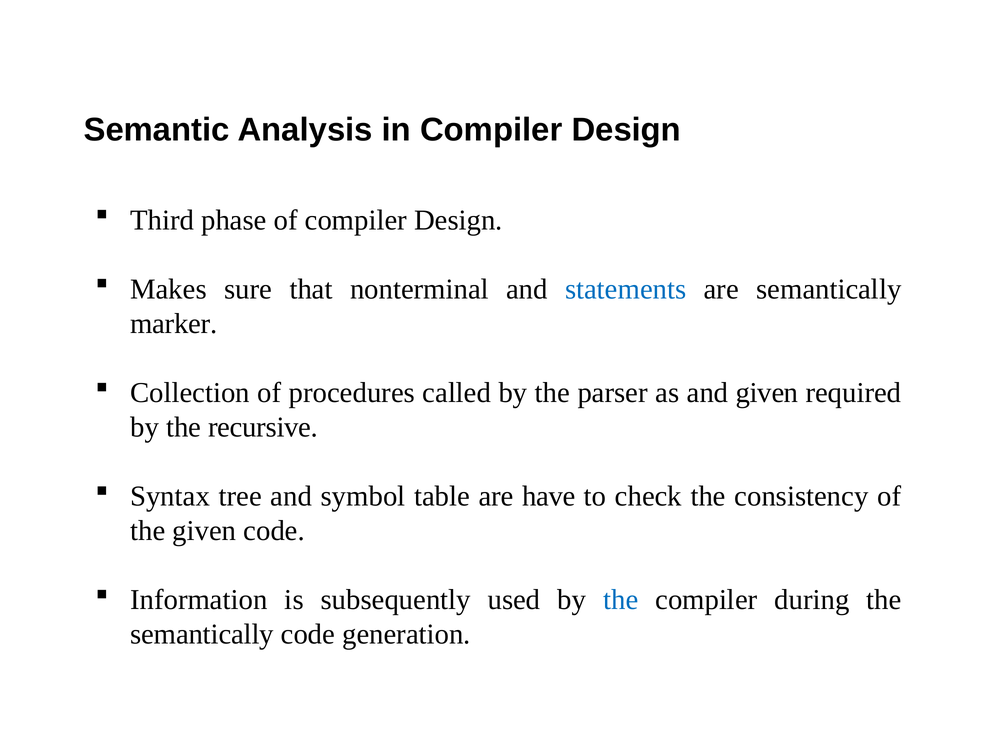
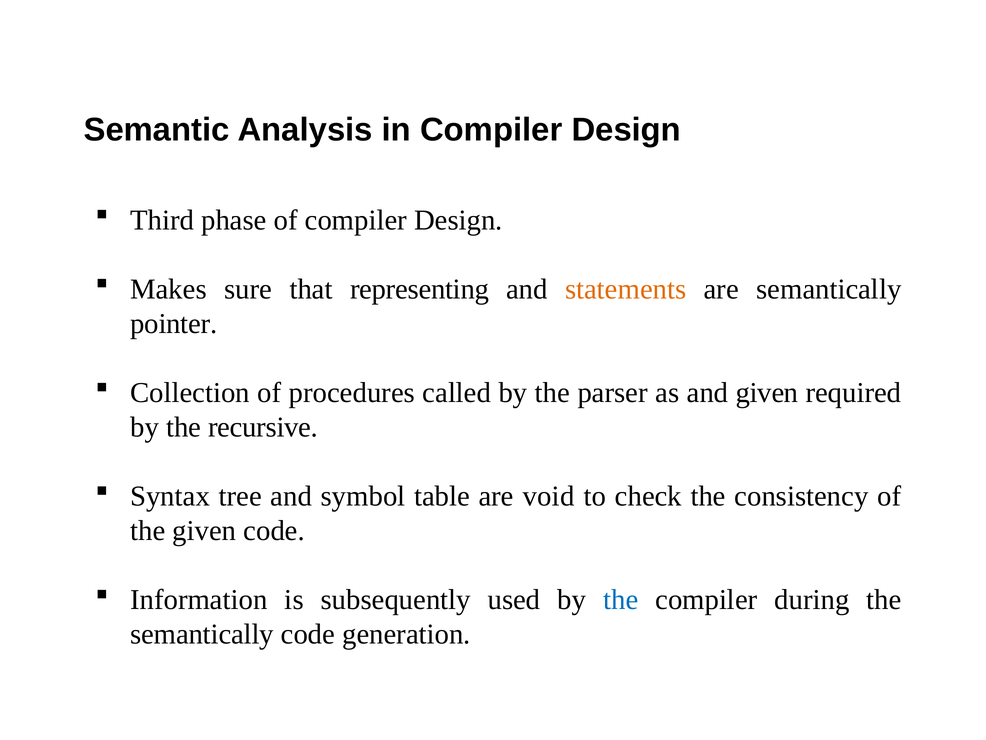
nonterminal: nonterminal -> representing
statements colour: blue -> orange
marker: marker -> pointer
have: have -> void
